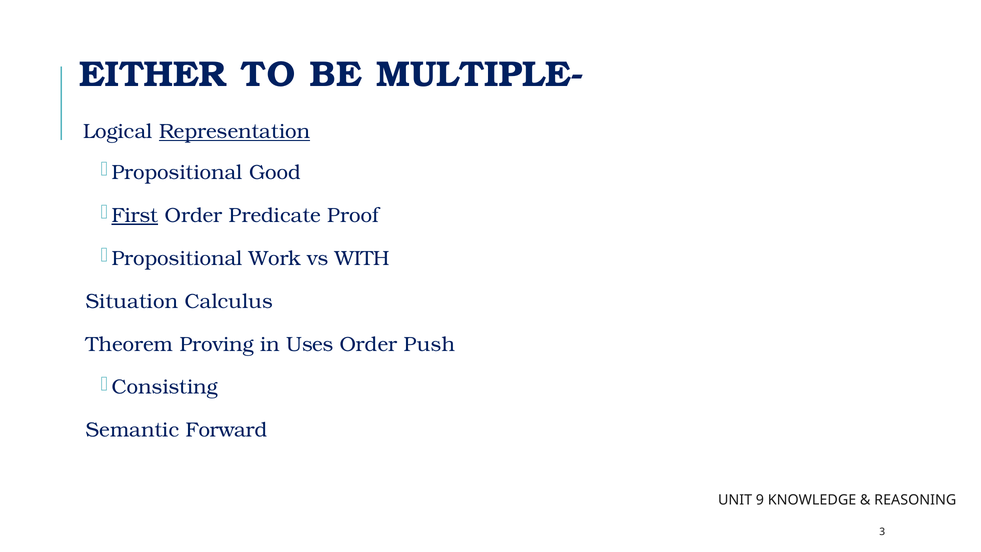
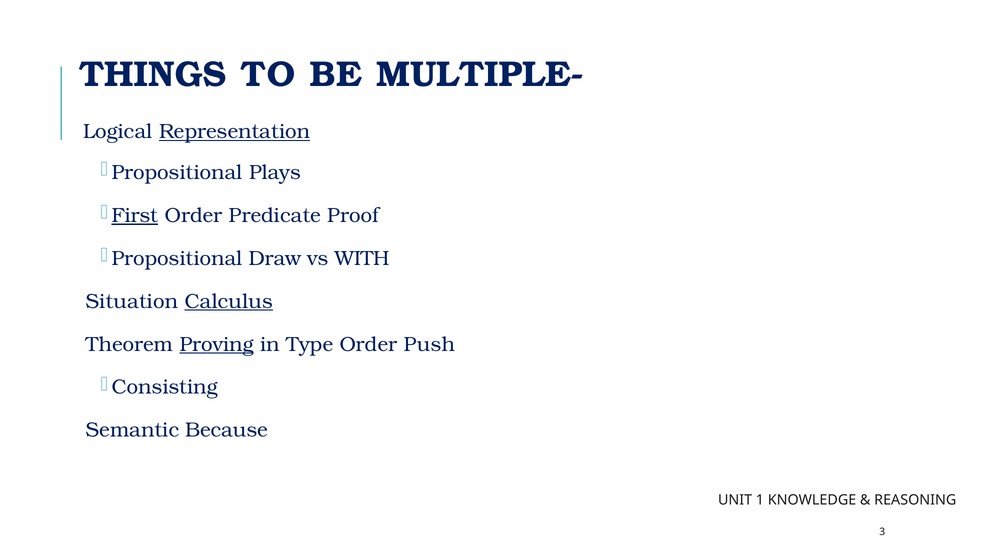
EITHER: EITHER -> THINGS
Good: Good -> Plays
Work: Work -> Draw
Calculus underline: none -> present
Proving underline: none -> present
Uses: Uses -> Type
Forward: Forward -> Because
9: 9 -> 1
